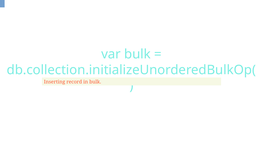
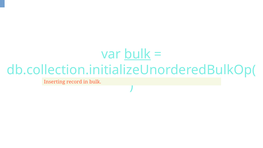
bulk at (137, 54) underline: none -> present
